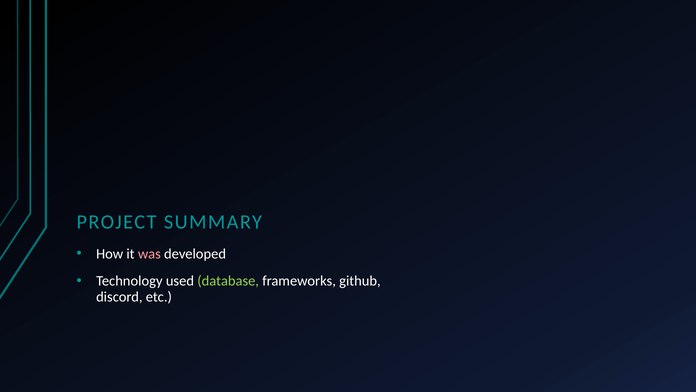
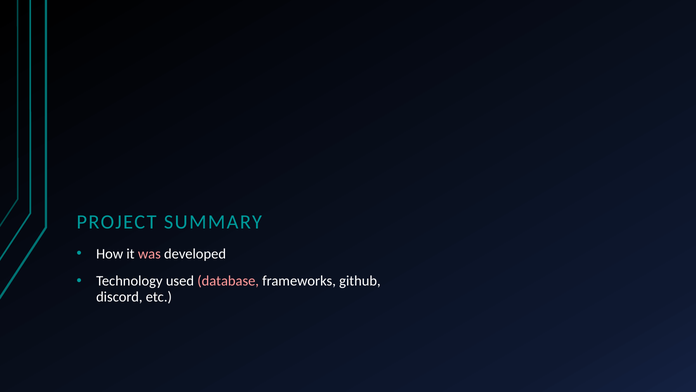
database colour: light green -> pink
